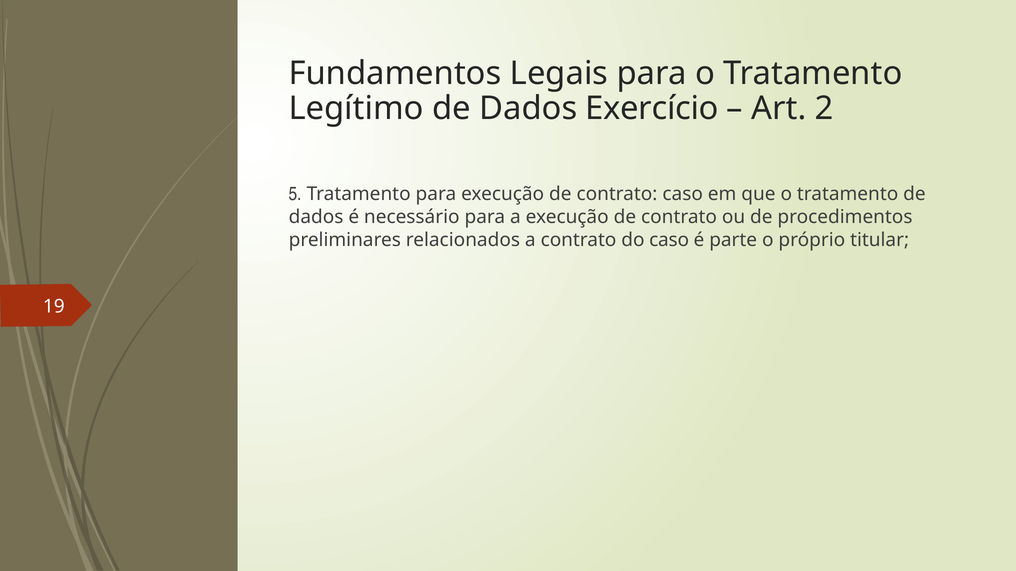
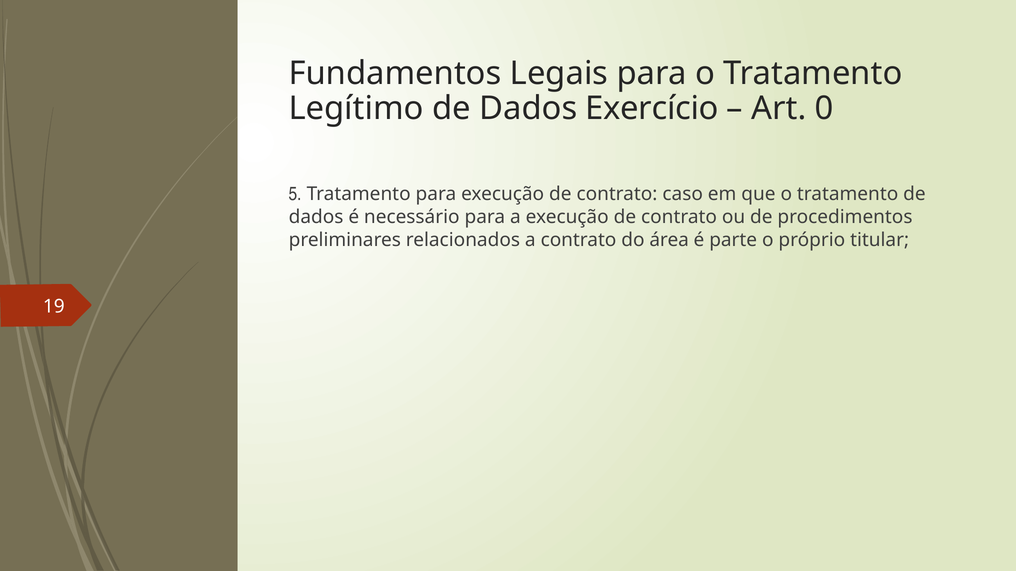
2: 2 -> 0
do caso: caso -> área
